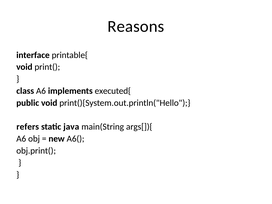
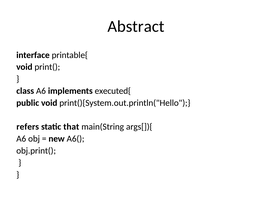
Reasons: Reasons -> Abstract
java: java -> that
